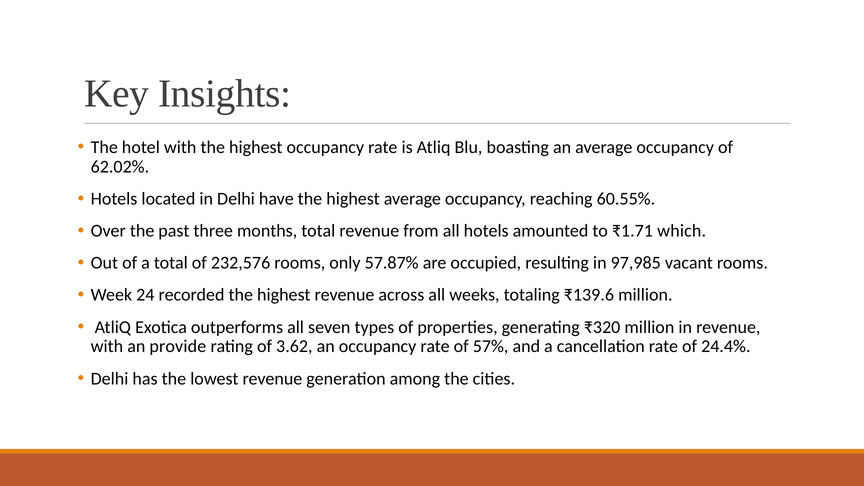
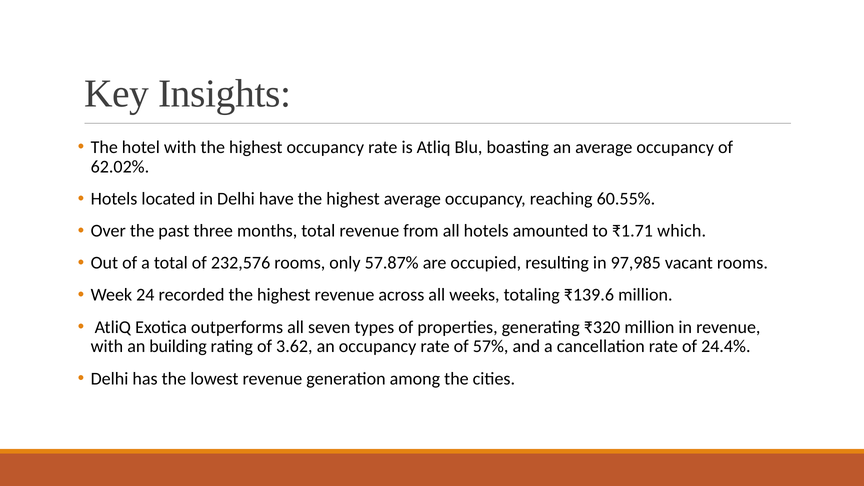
provide: provide -> building
